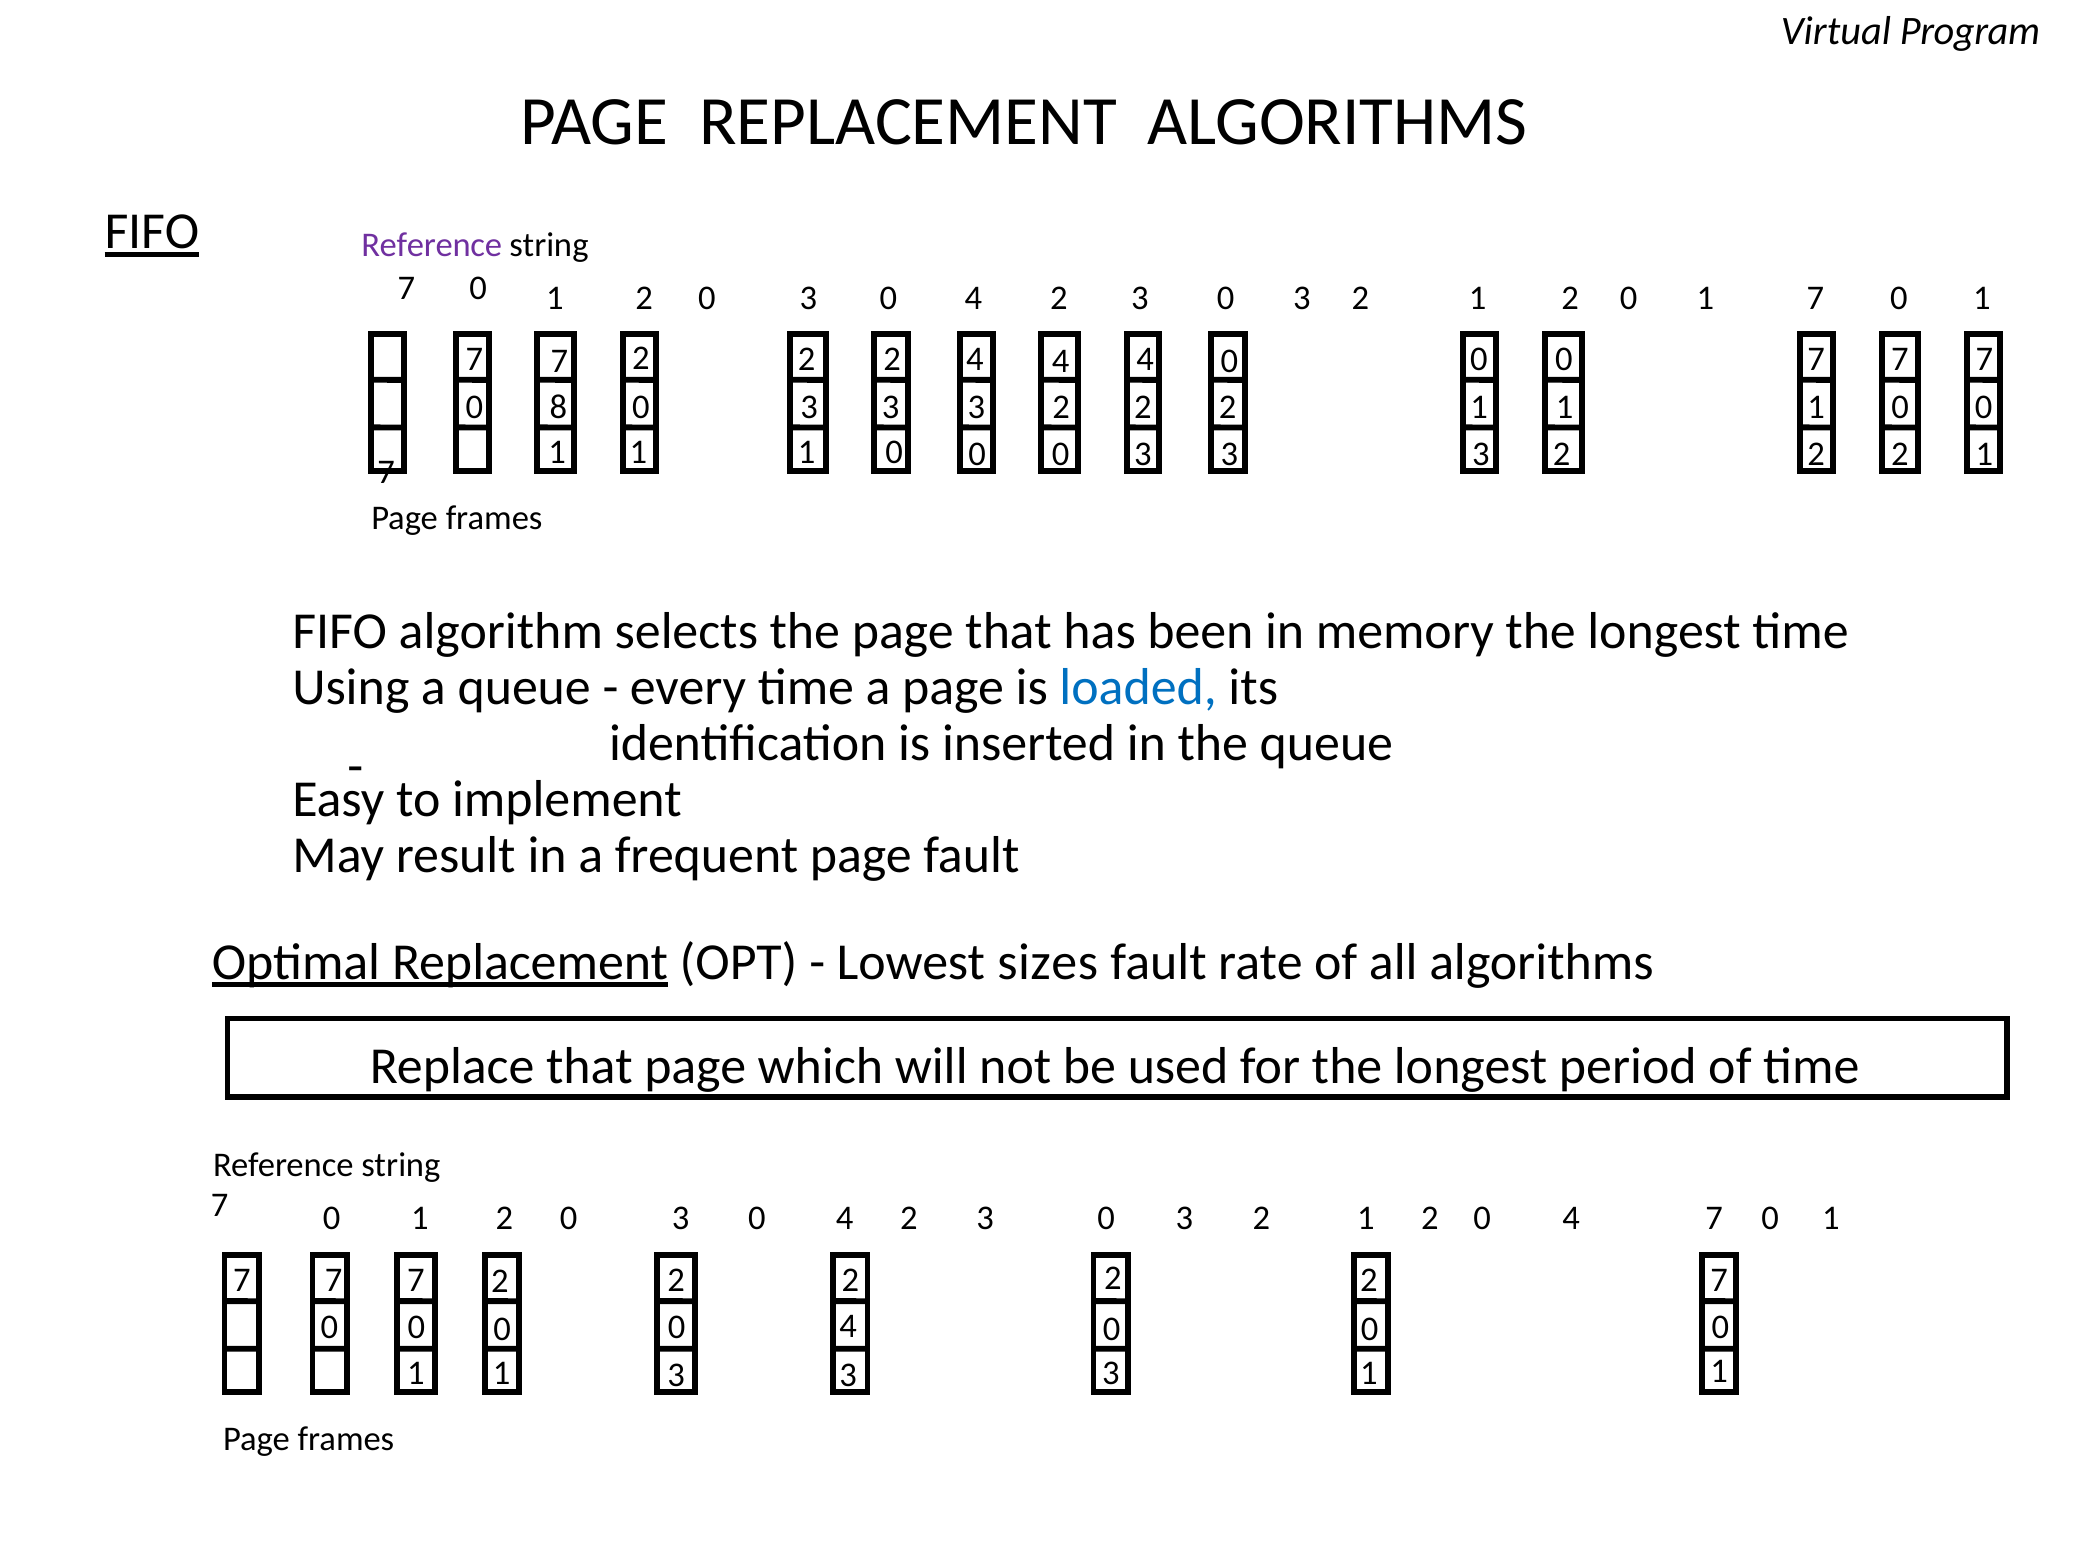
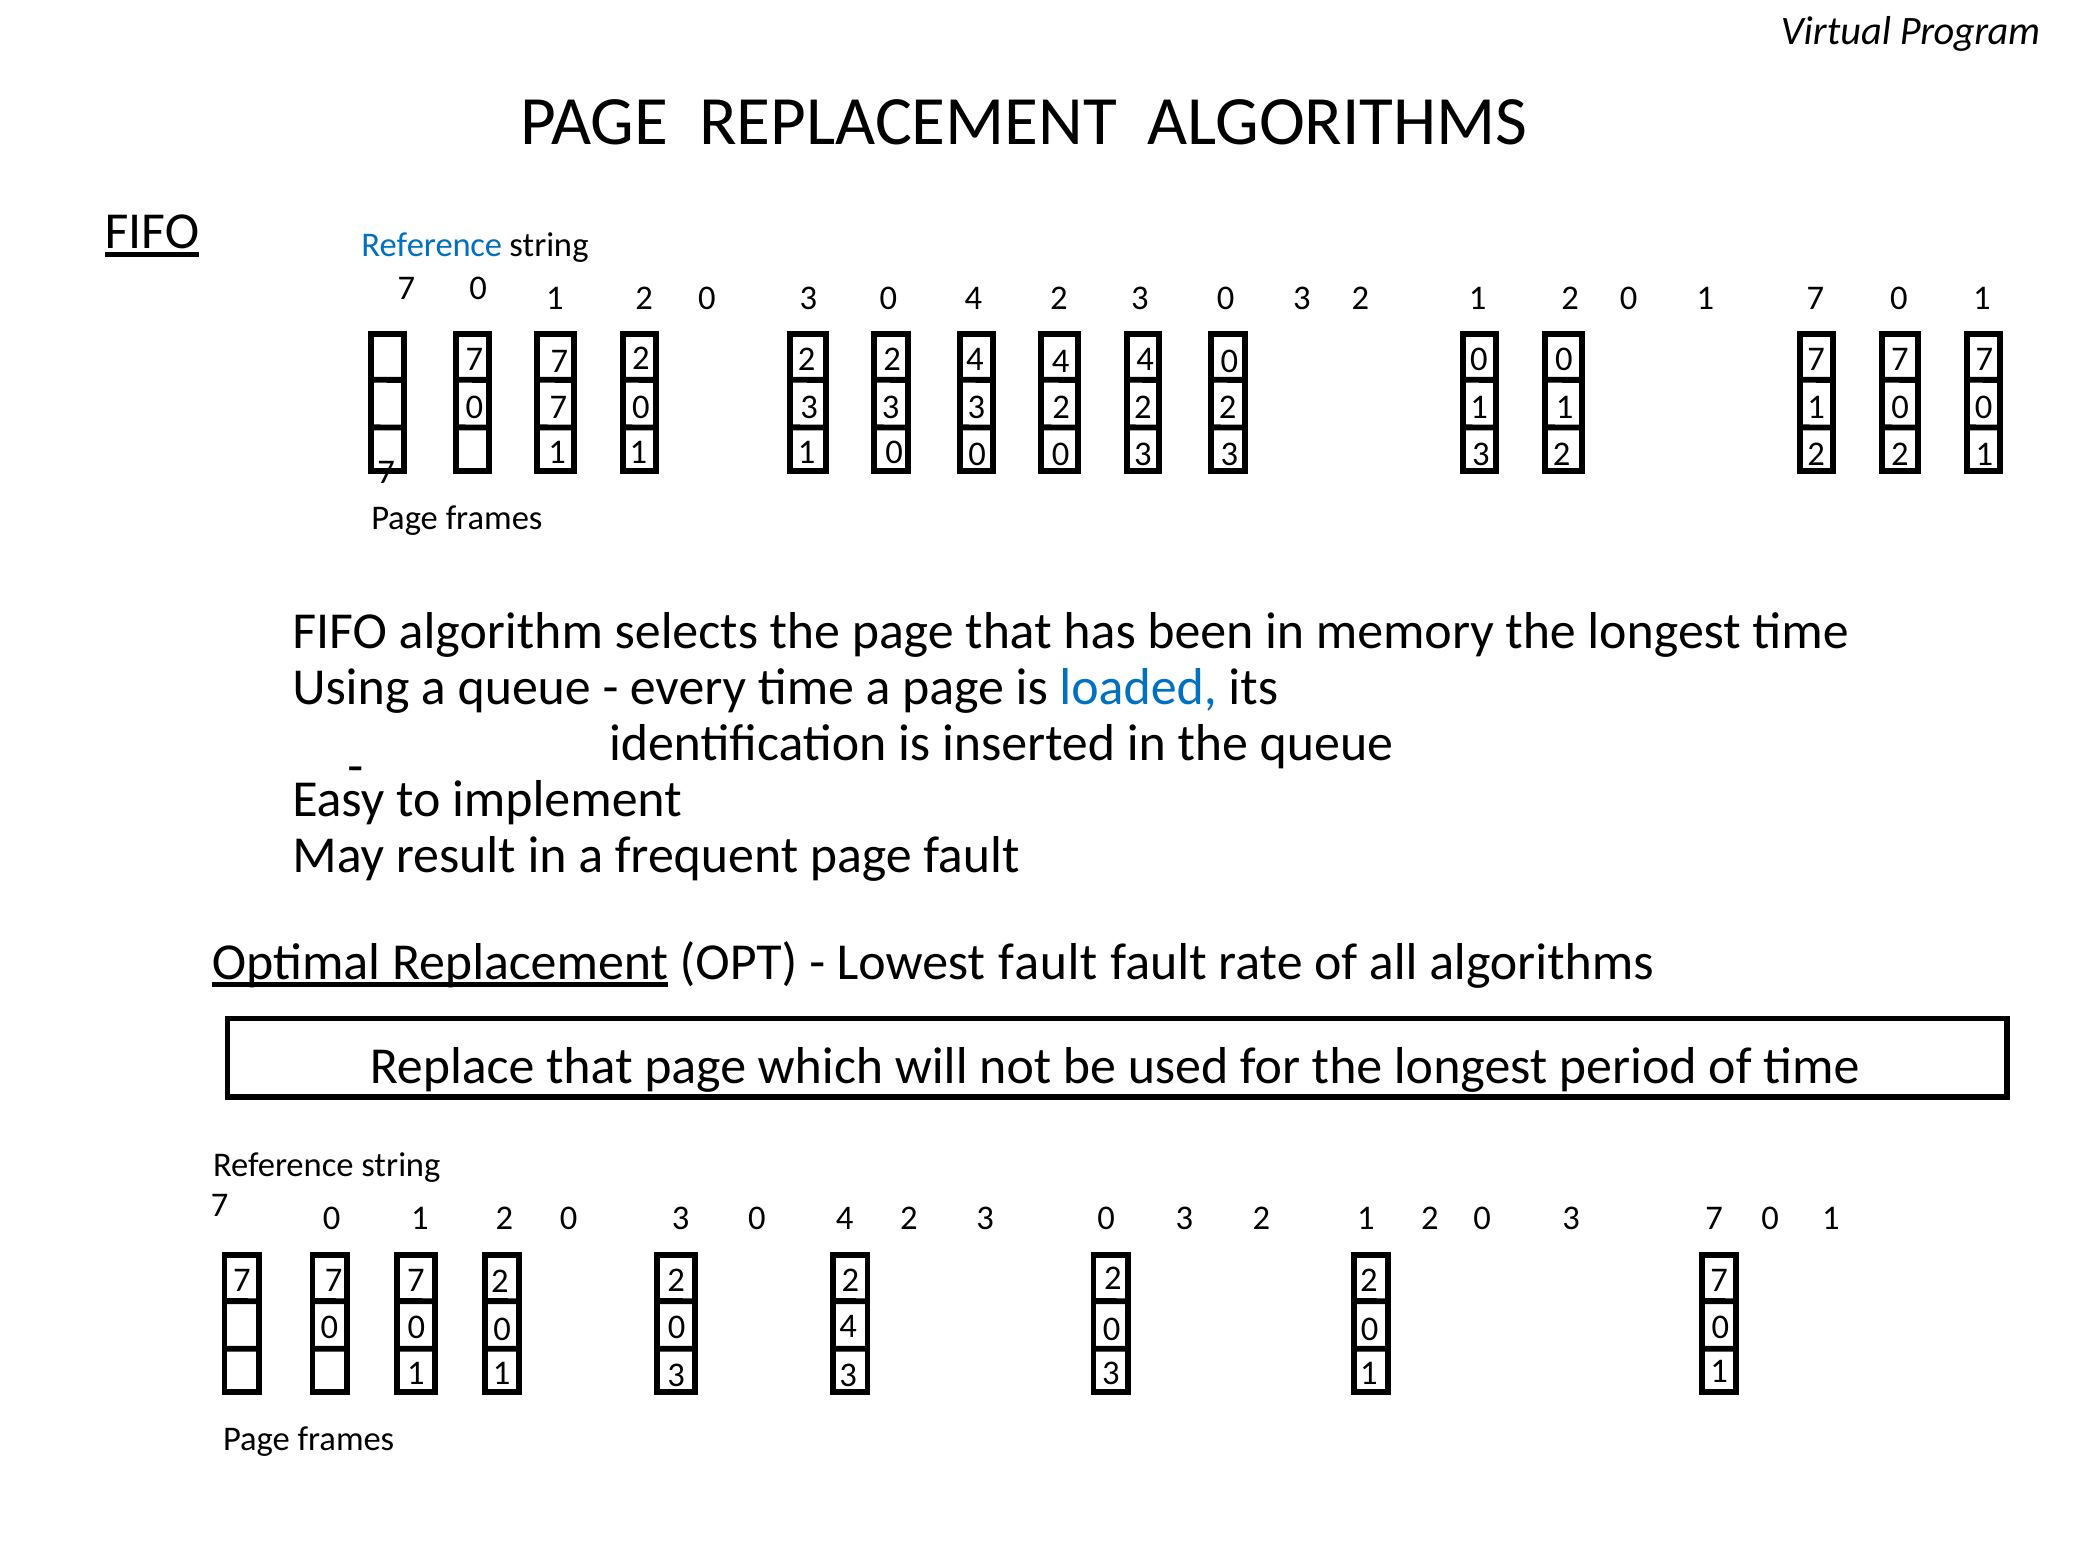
Reference at (432, 245) colour: purple -> blue
8 at (558, 407): 8 -> 7
Lowest sizes: sizes -> fault
4 at (1571, 1218): 4 -> 3
